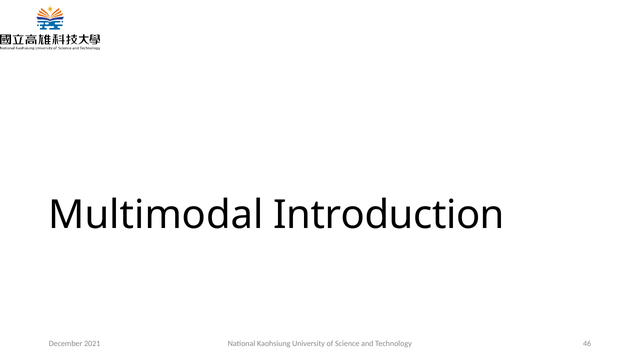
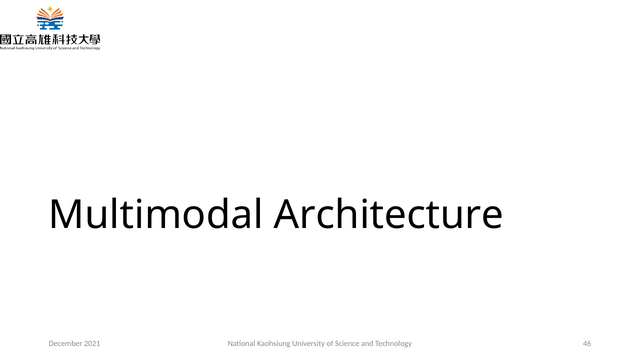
Introduction: Introduction -> Architecture
